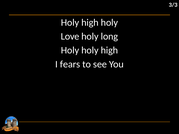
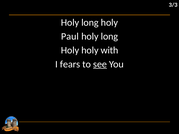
high at (90, 23): high -> long
Love: Love -> Paul
Holy holy high: high -> with
see underline: none -> present
